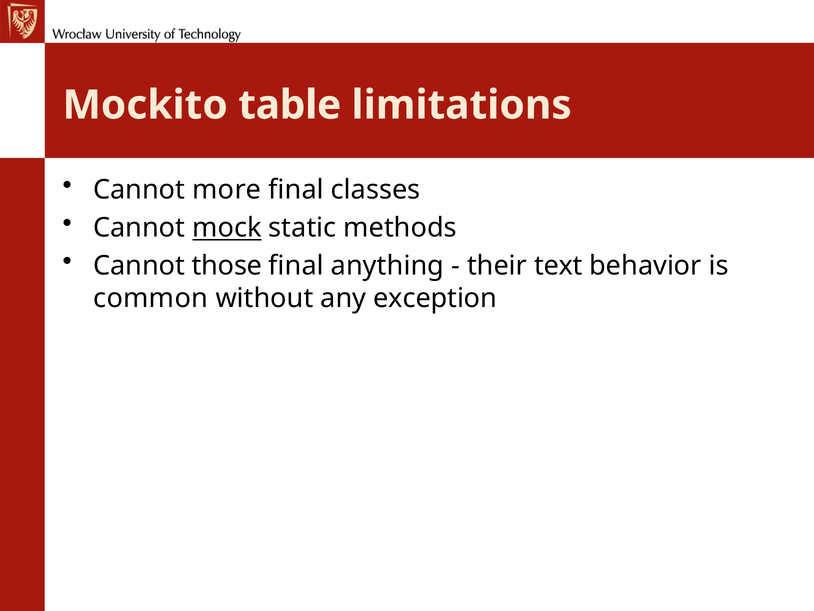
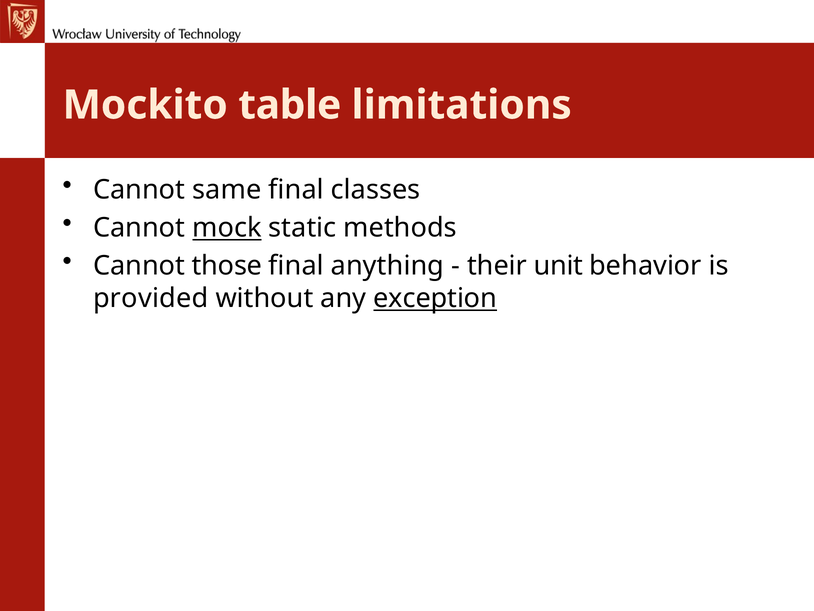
more: more -> same
text: text -> unit
common: common -> provided
exception underline: none -> present
